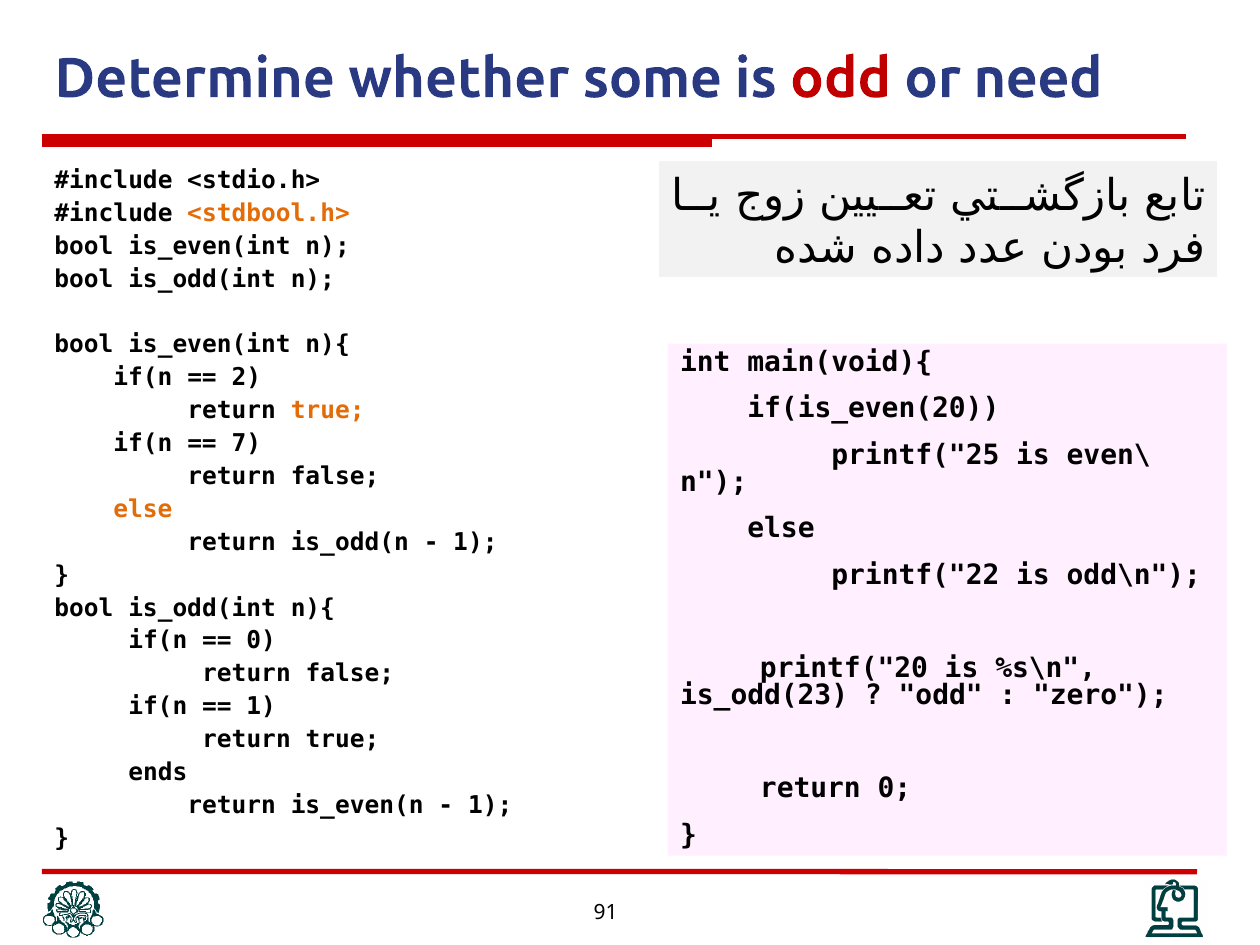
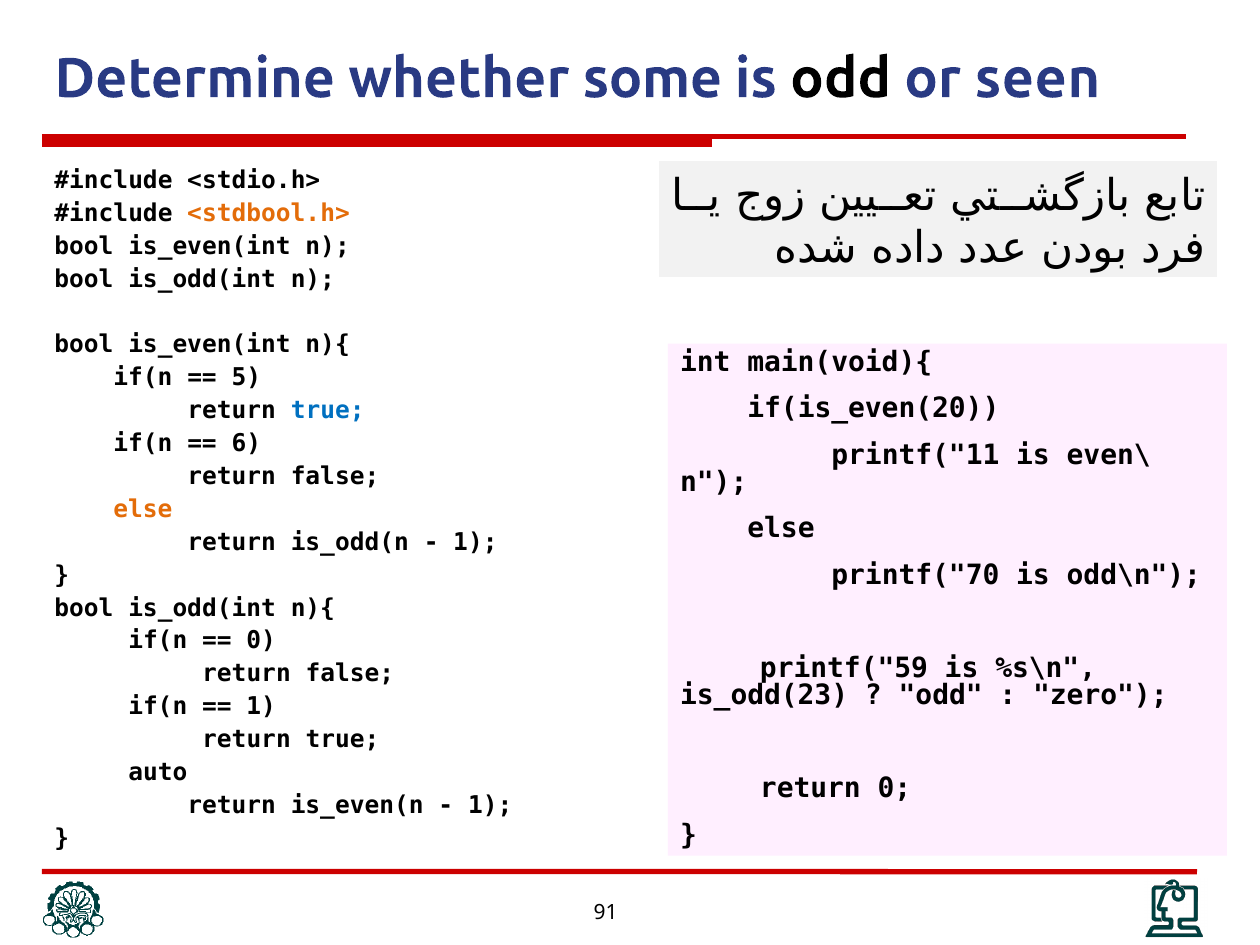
odd at (841, 79) colour: red -> black
need: need -> seen
2: 2 -> 5
true at (328, 411) colour: orange -> blue
7: 7 -> 6
printf("25: printf("25 -> printf("11
printf("22: printf("22 -> printf("70
printf("20: printf("20 -> printf("59
ends: ends -> auto
